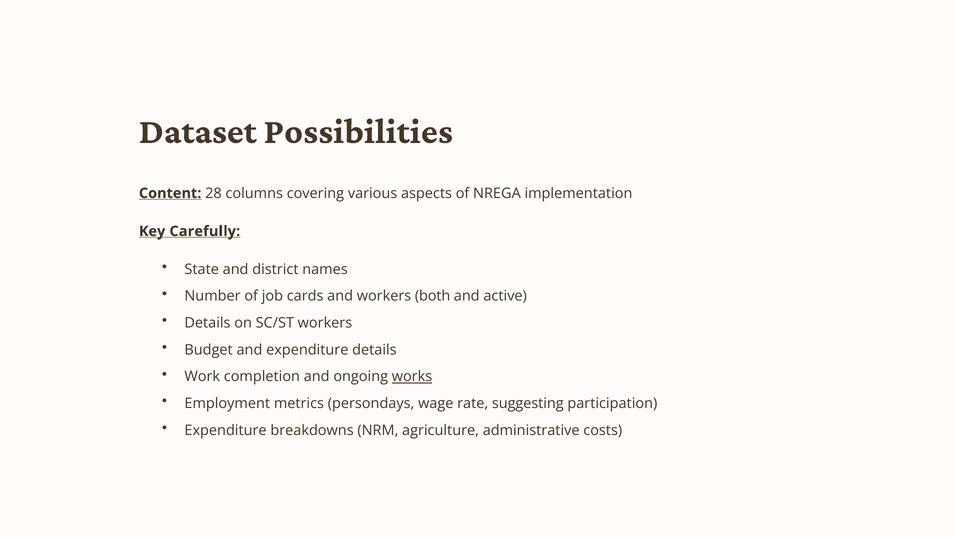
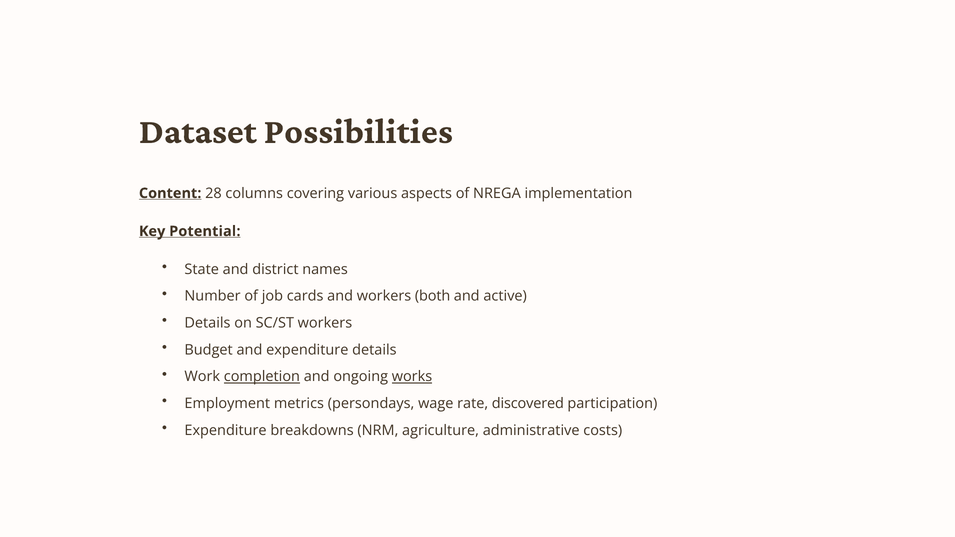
Carefully: Carefully -> Potential
completion underline: none -> present
suggesting: suggesting -> discovered
